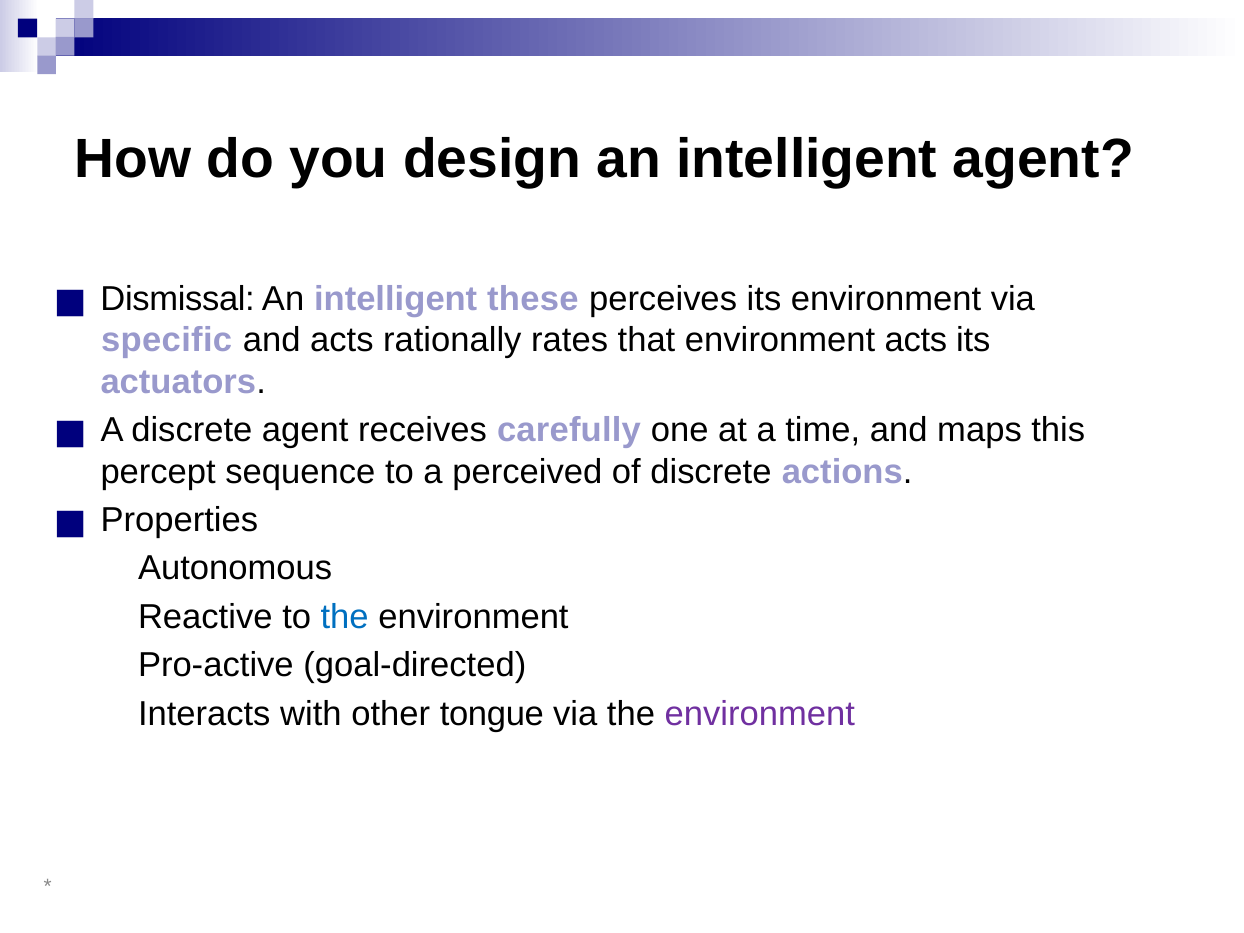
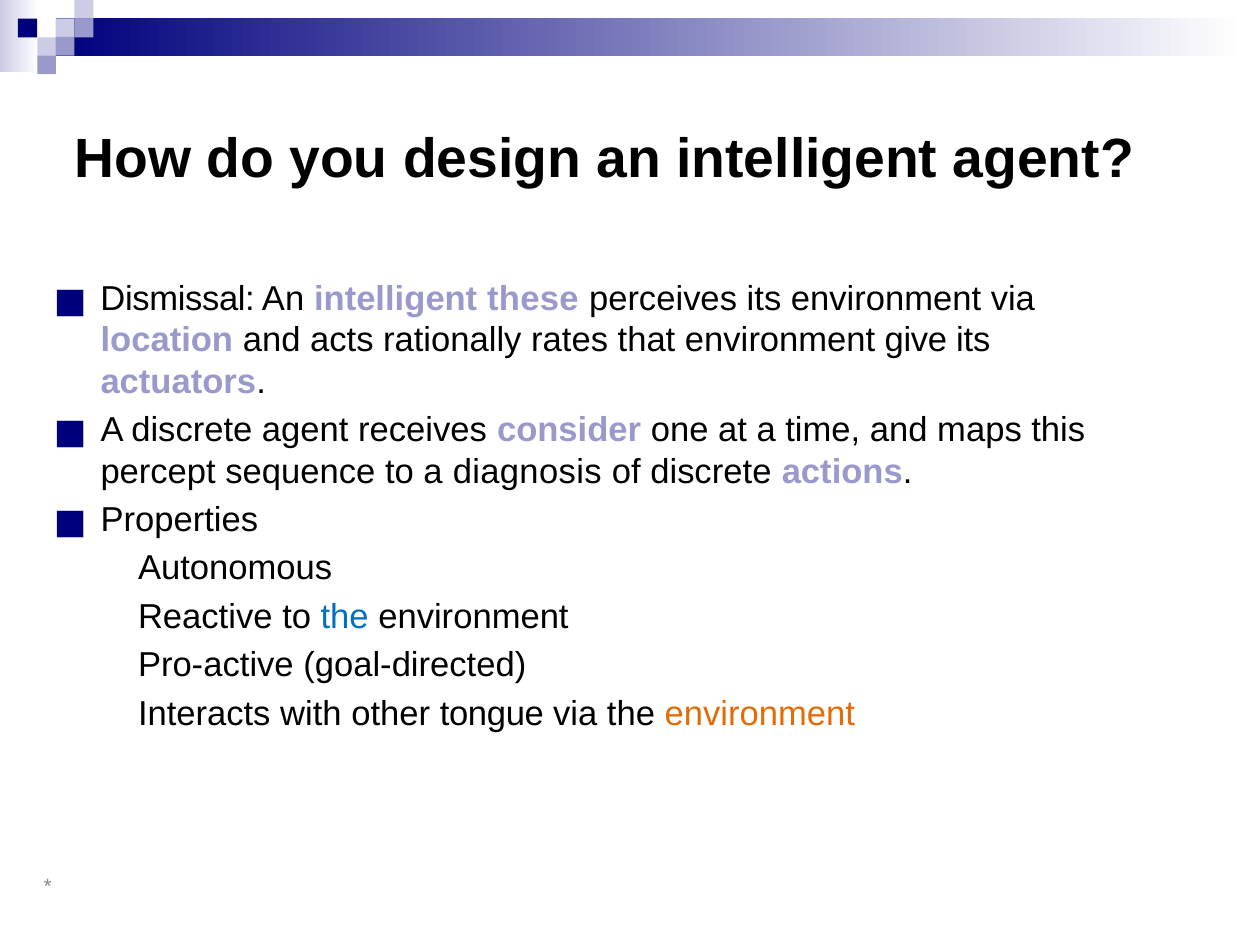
specific: specific -> location
environment acts: acts -> give
carefully: carefully -> consider
perceived: perceived -> diagnosis
environment at (760, 714) colour: purple -> orange
